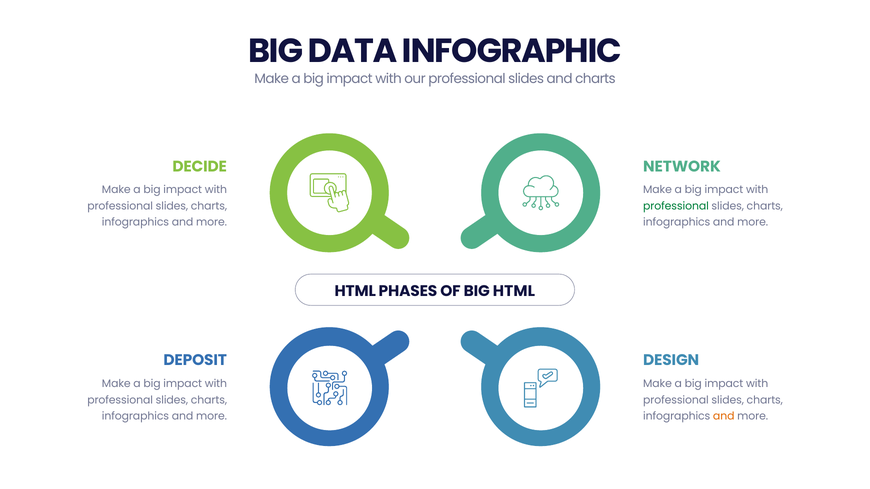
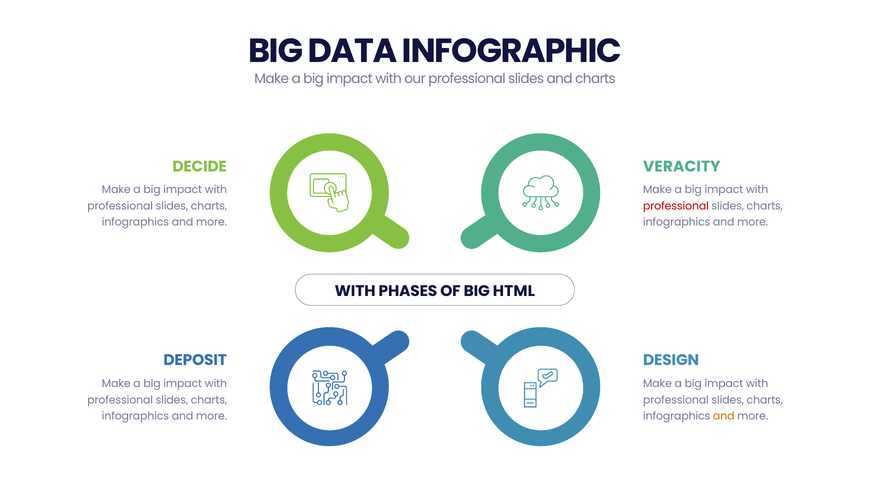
NETWORK: NETWORK -> VERACITY
professional at (676, 206) colour: green -> red
HTML at (355, 292): HTML -> WITH
